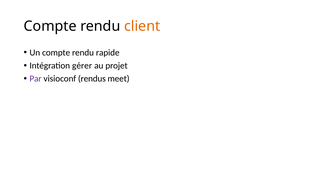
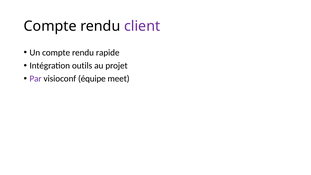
client colour: orange -> purple
gérer: gérer -> outils
rendus: rendus -> équipe
